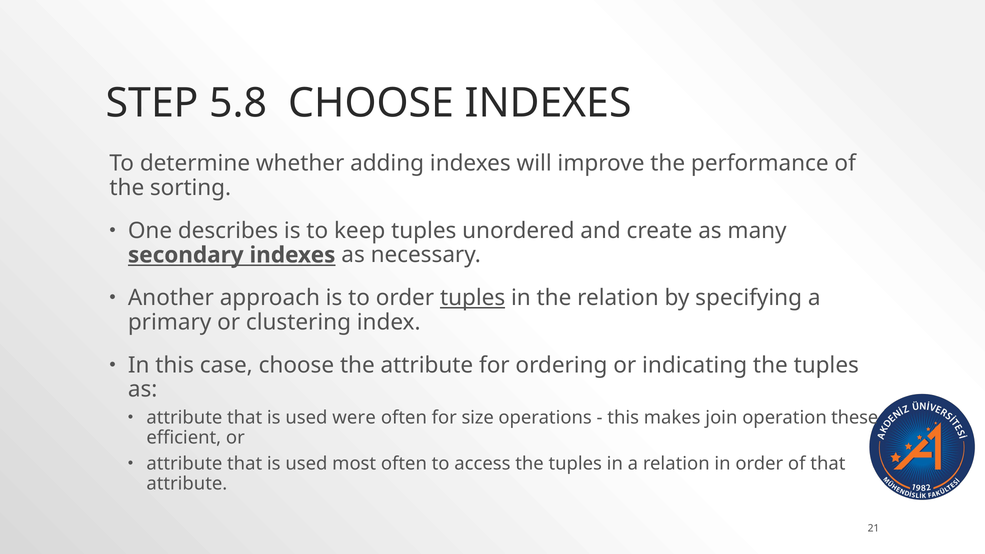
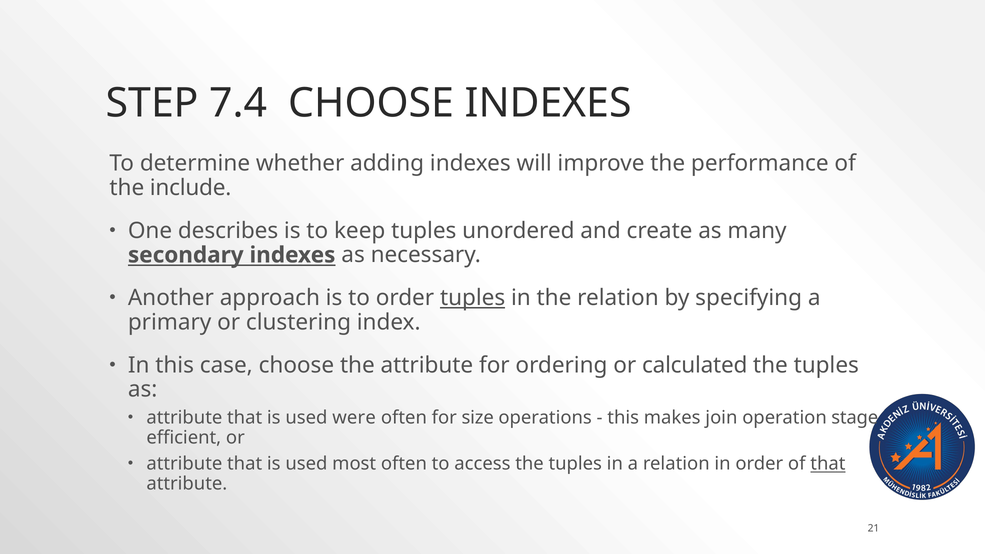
5.8: 5.8 -> 7.4
sorting: sorting -> include
indicating: indicating -> calculated
these: these -> stage
that at (828, 464) underline: none -> present
